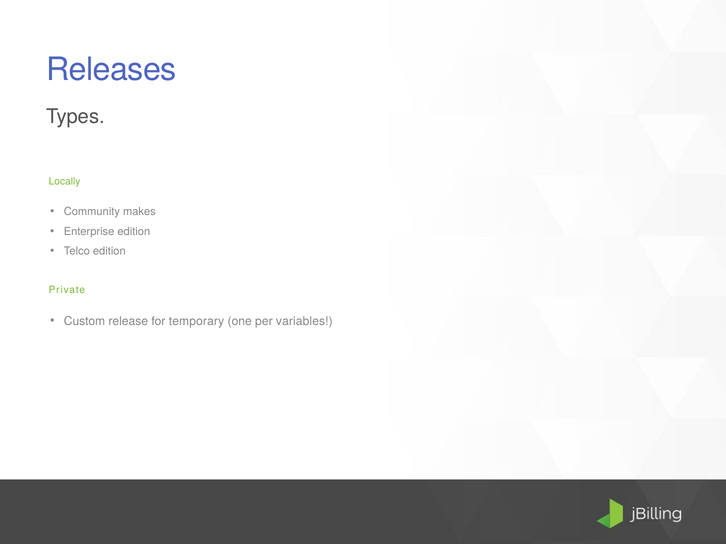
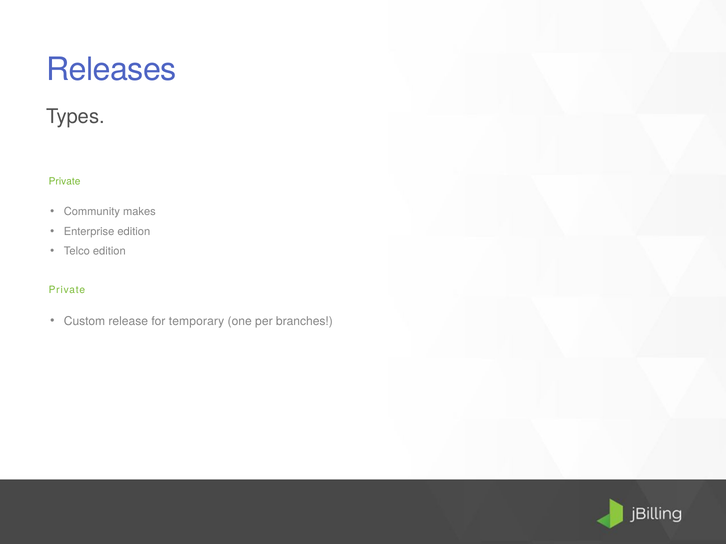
Locally at (65, 182): Locally -> Private
variables: variables -> branches
